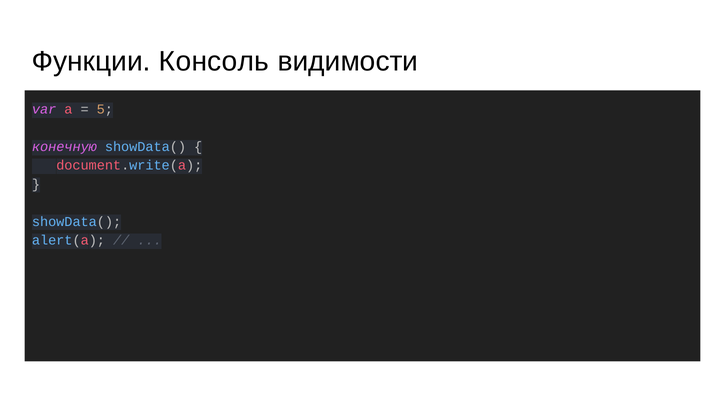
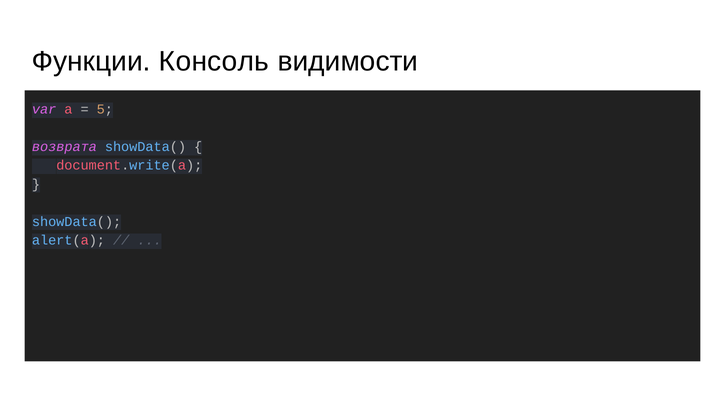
конечную: конечную -> возврата
